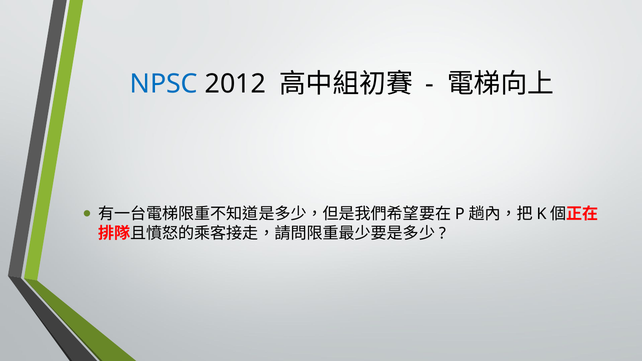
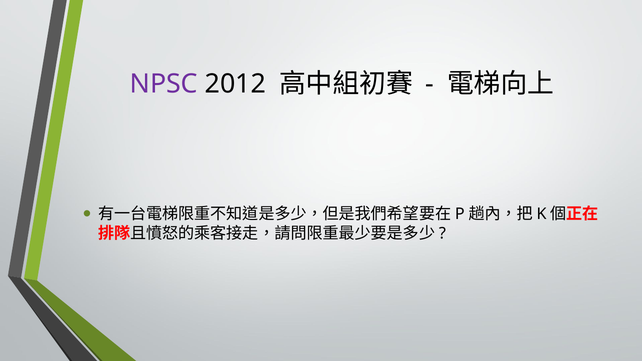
NPSC colour: blue -> purple
